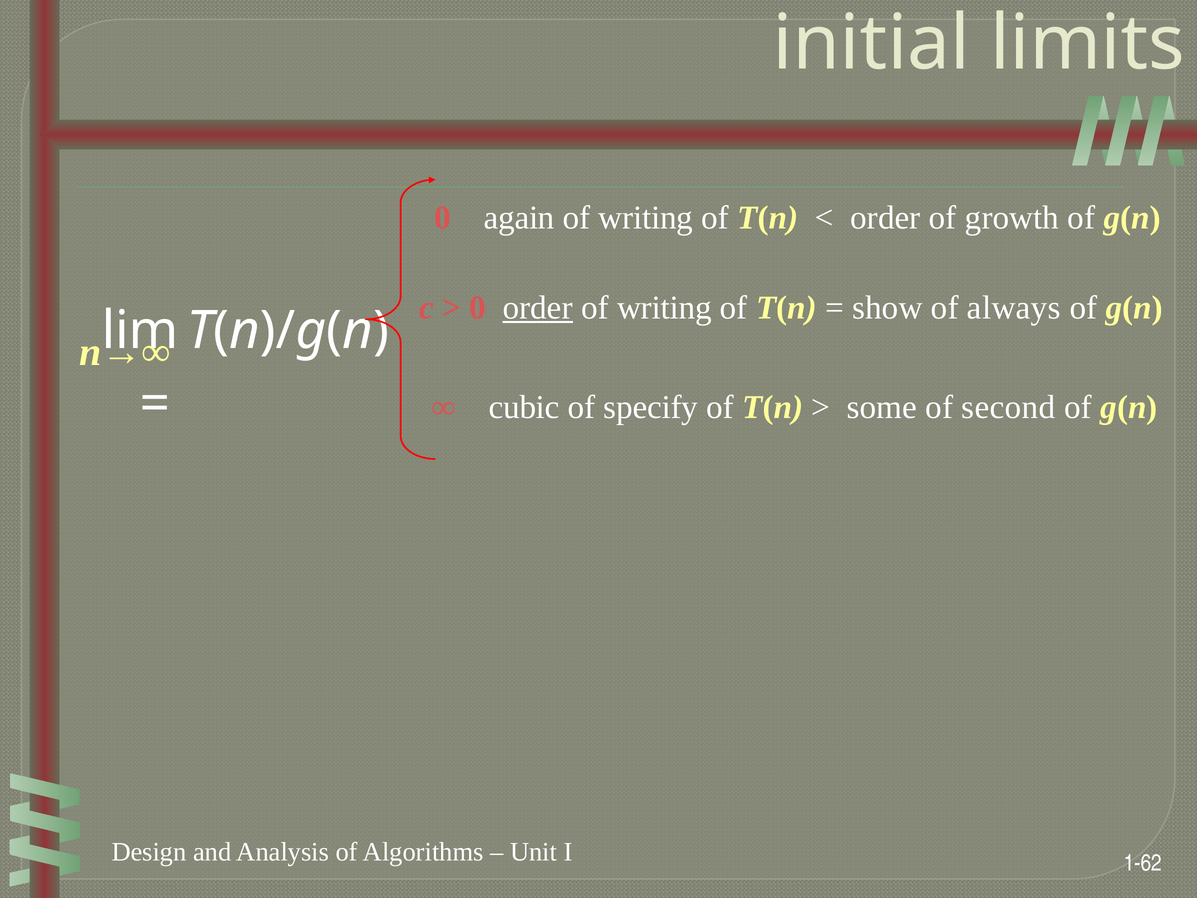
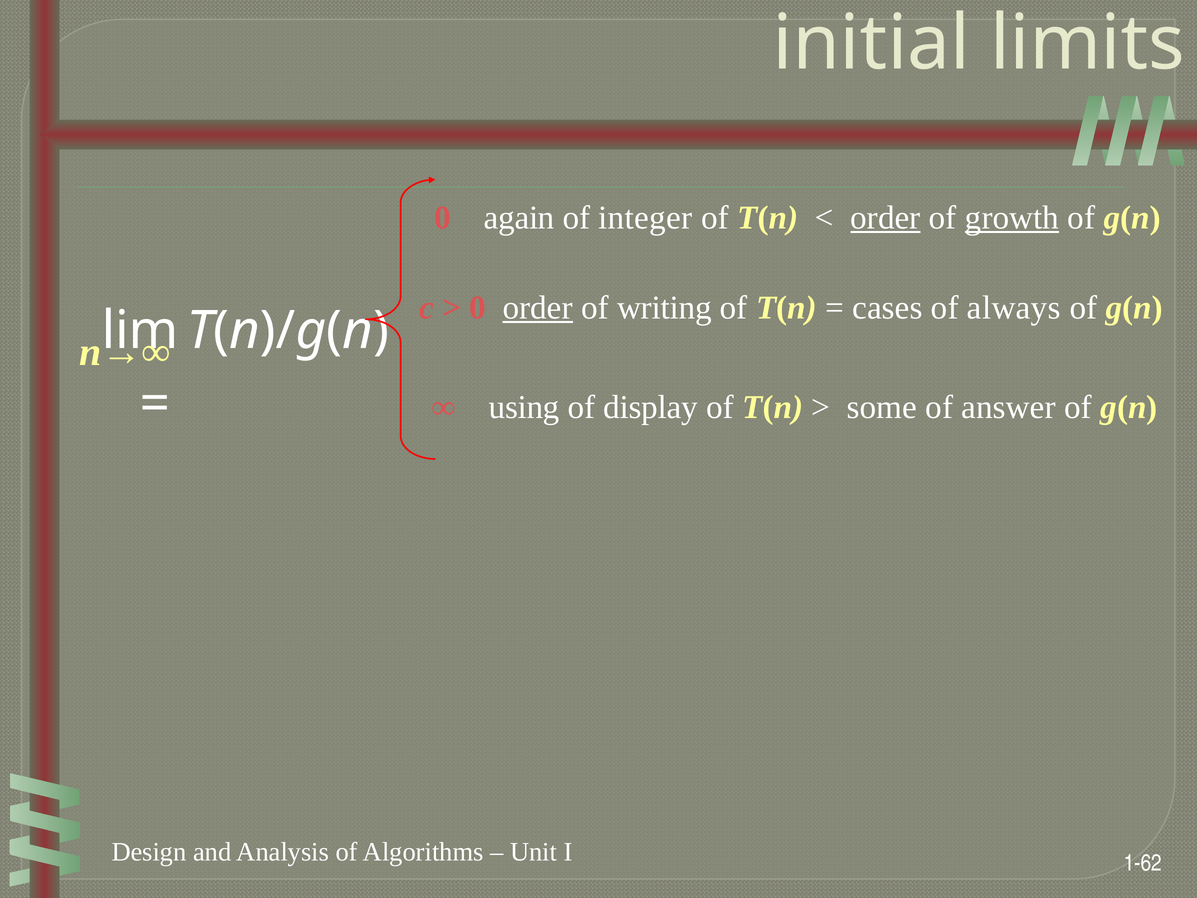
writing at (646, 218): writing -> integer
order at (885, 218) underline: none -> present
growth at (1012, 218) underline: none -> present
show: show -> cases
cubic: cubic -> using
specify: specify -> display
second: second -> answer
